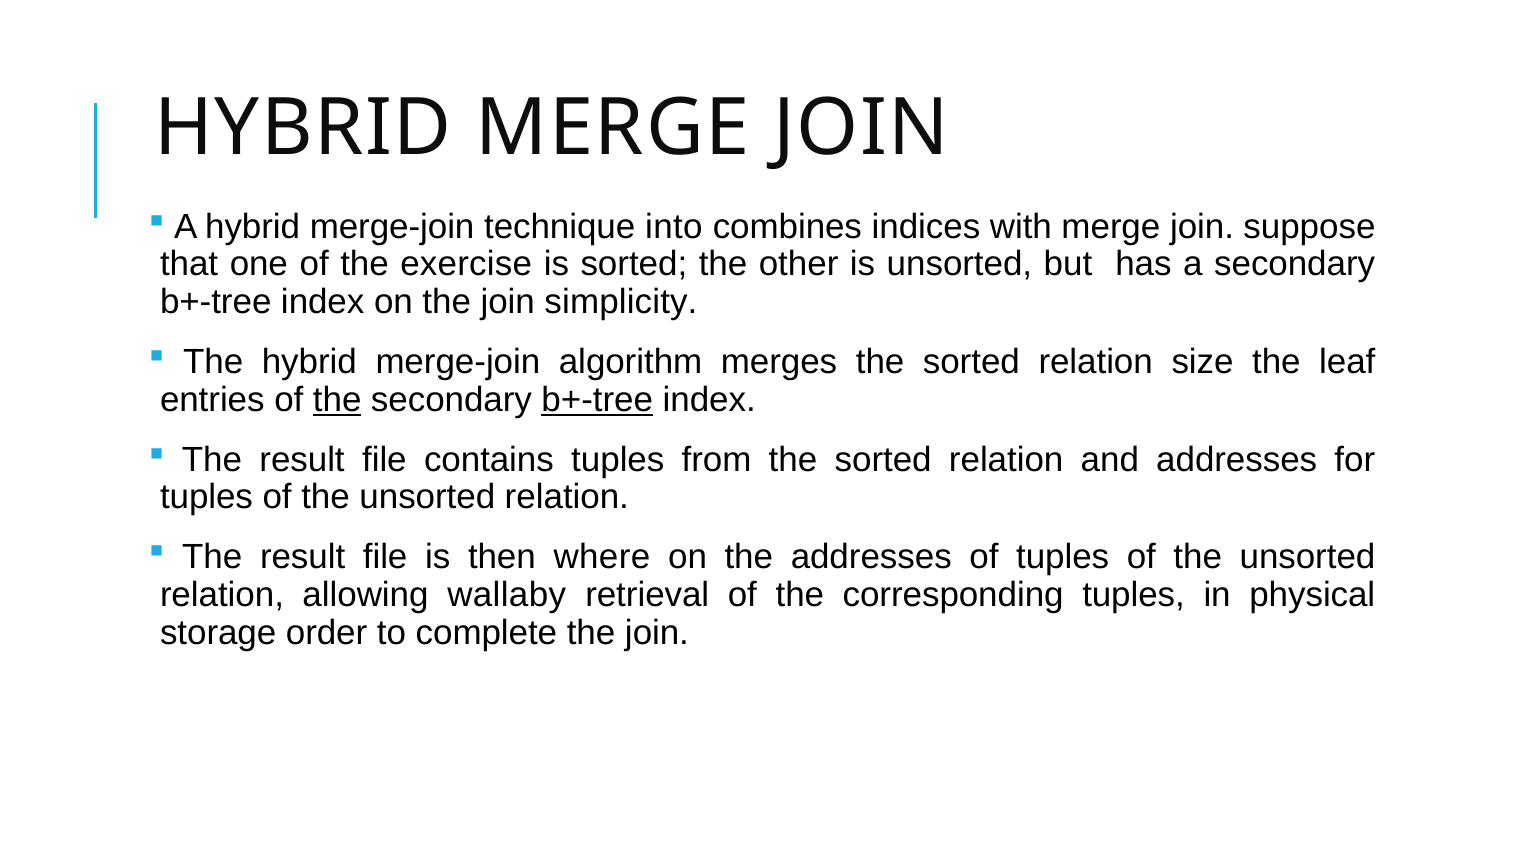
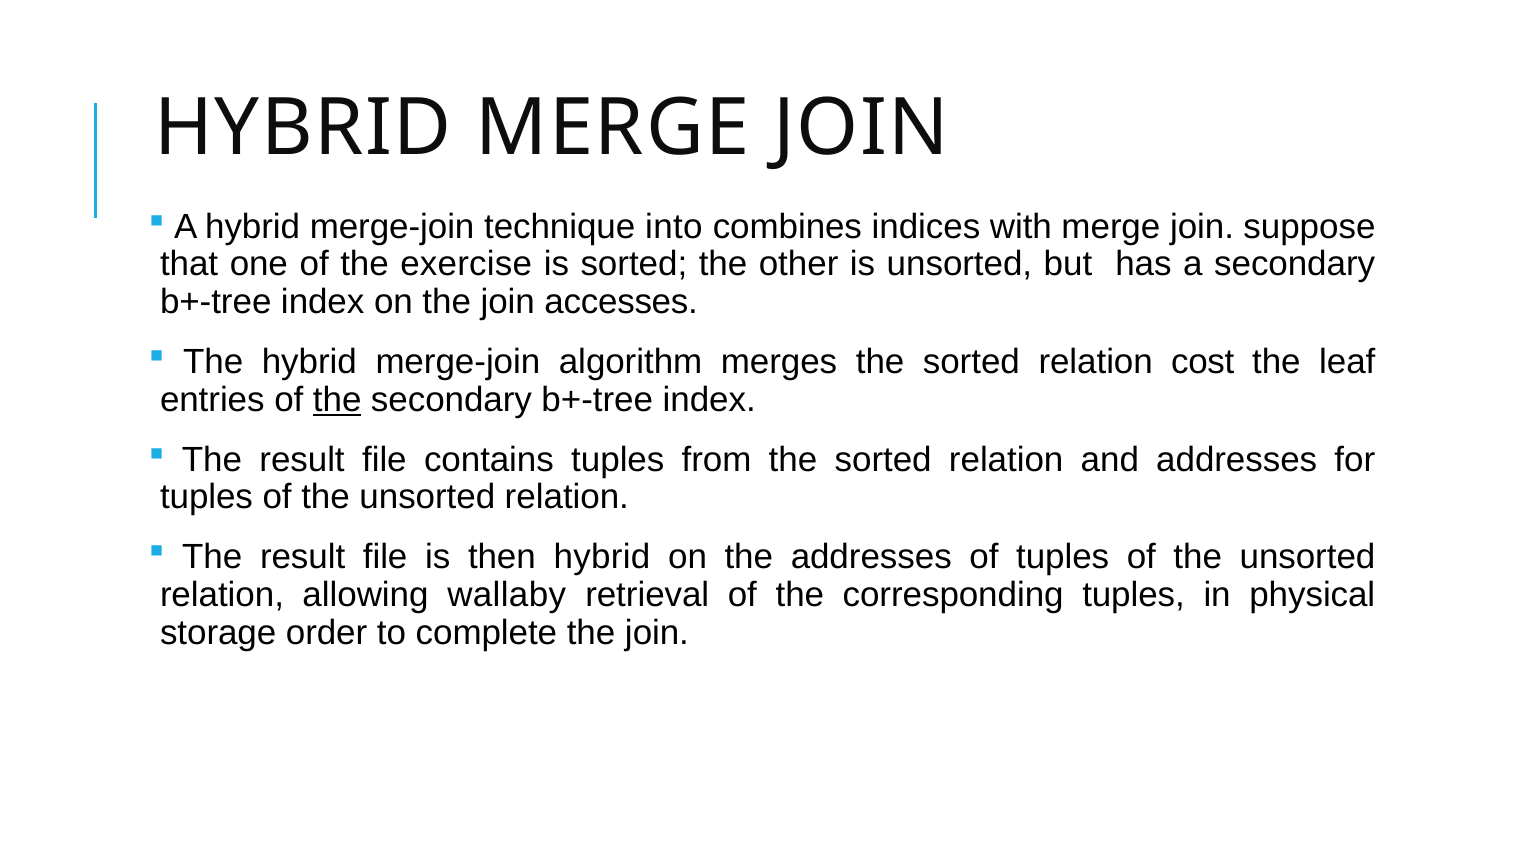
simplicity: simplicity -> accesses
size: size -> cost
b+-tree at (597, 400) underline: present -> none
then where: where -> hybrid
